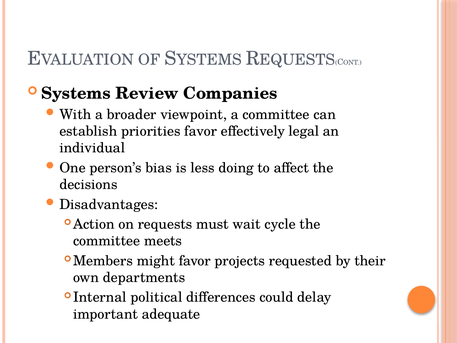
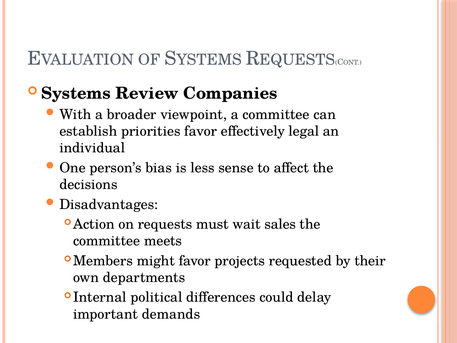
doing: doing -> sense
cycle: cycle -> sales
adequate: adequate -> demands
